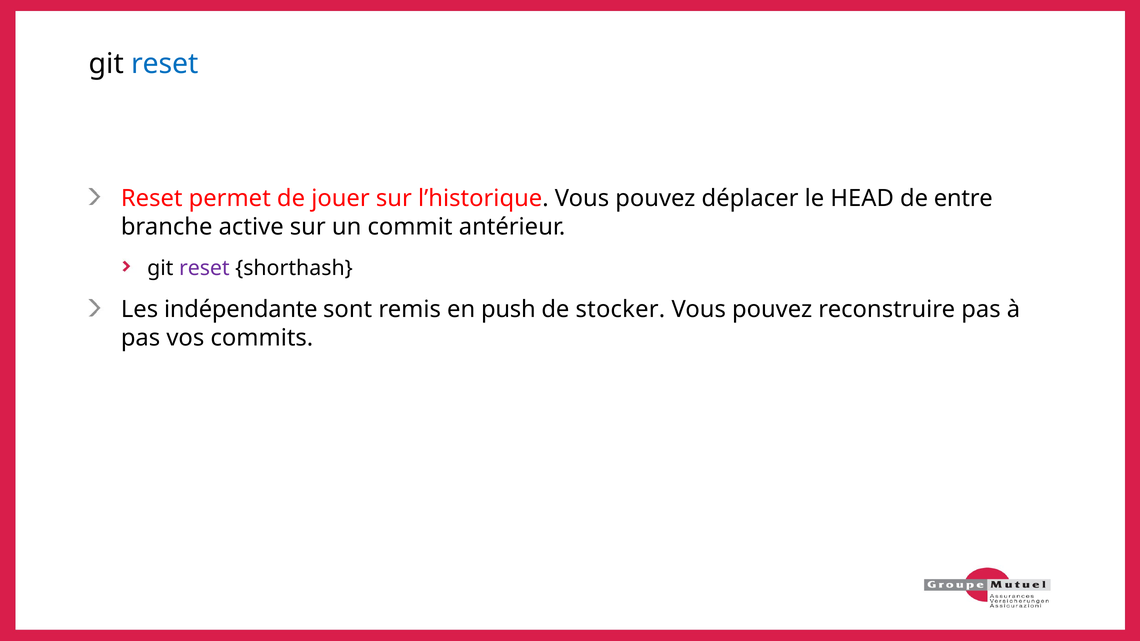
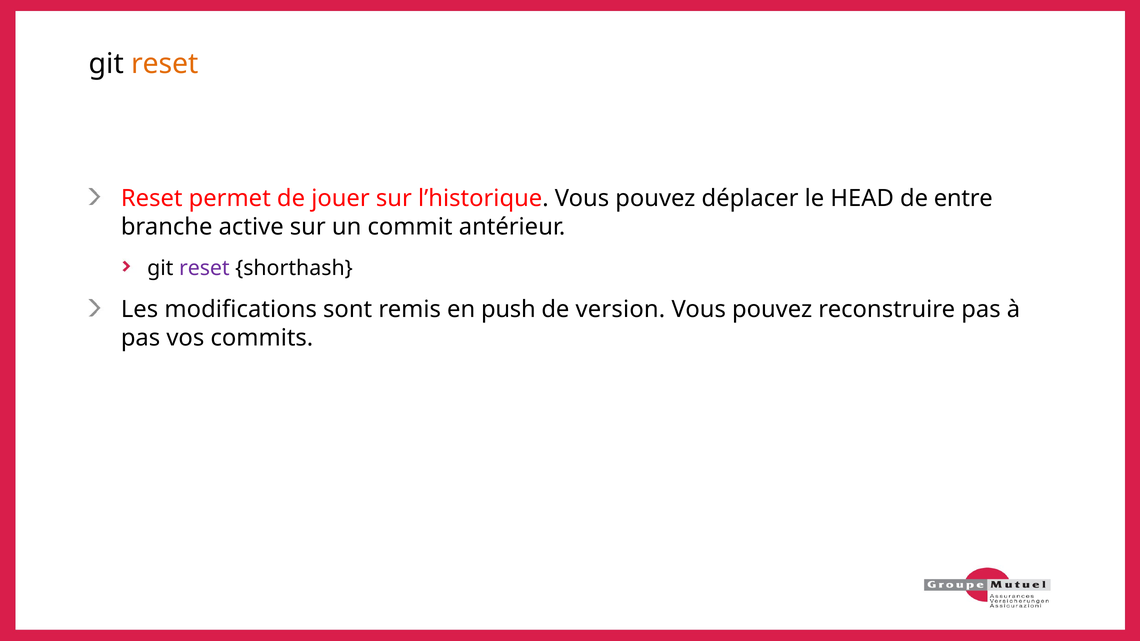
reset at (165, 64) colour: blue -> orange
indépendante: indépendante -> modifications
stocker: stocker -> version
